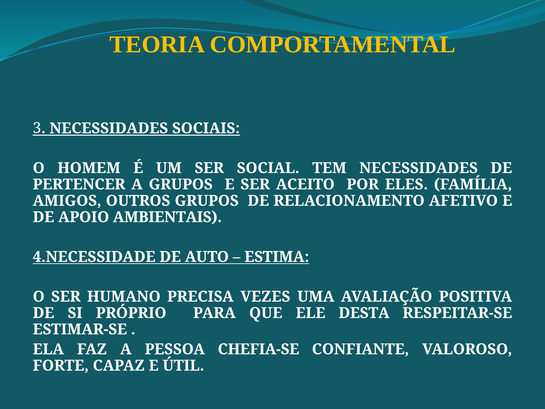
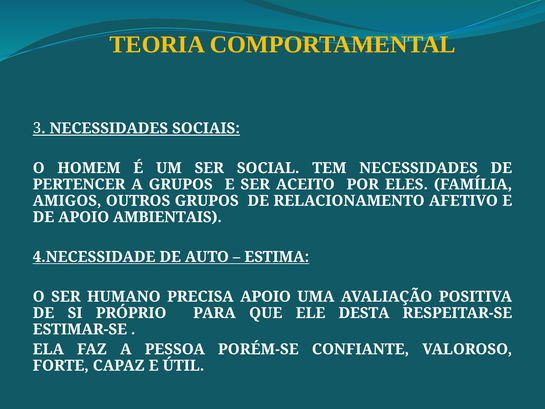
PRECISA VEZES: VEZES -> APOIO
CHEFIA-SE: CHEFIA-SE -> PORÉM-SE
